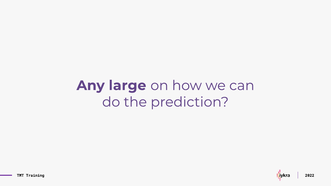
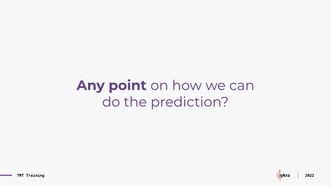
large: large -> point
